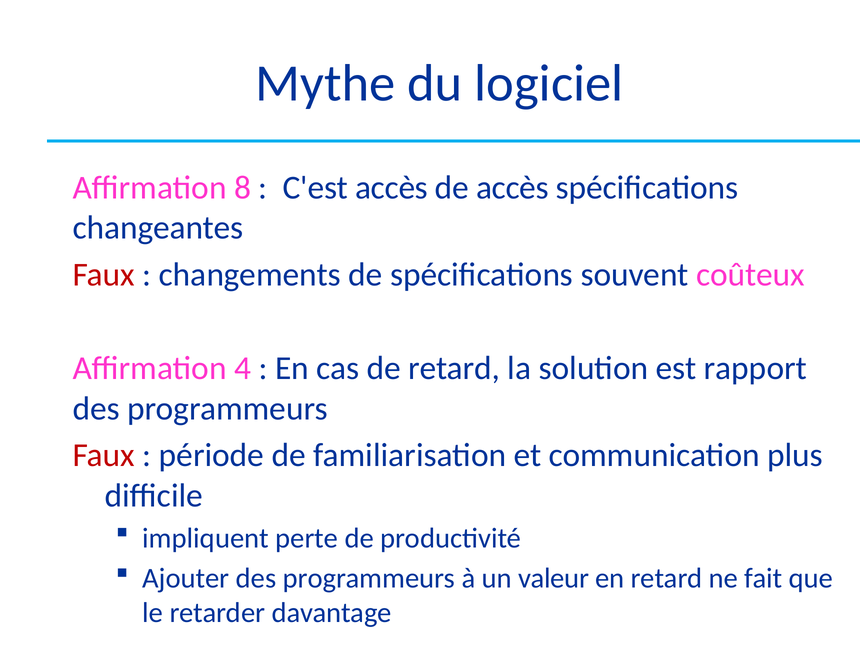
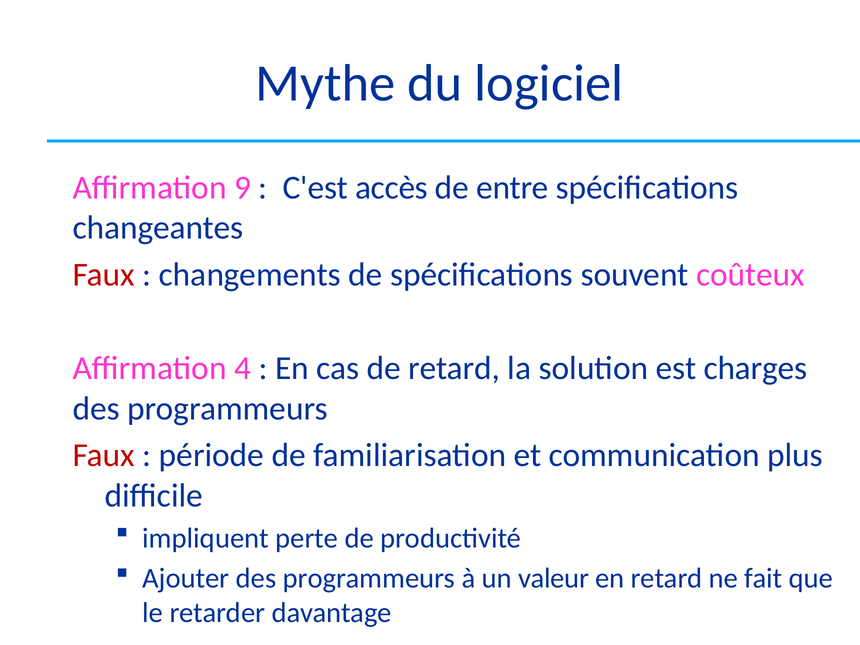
8: 8 -> 9
de accès: accès -> entre
rapport: rapport -> charges
